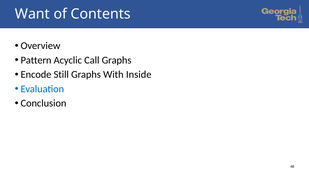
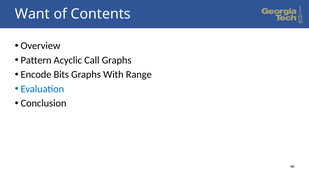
Still: Still -> Bits
Inside: Inside -> Range
